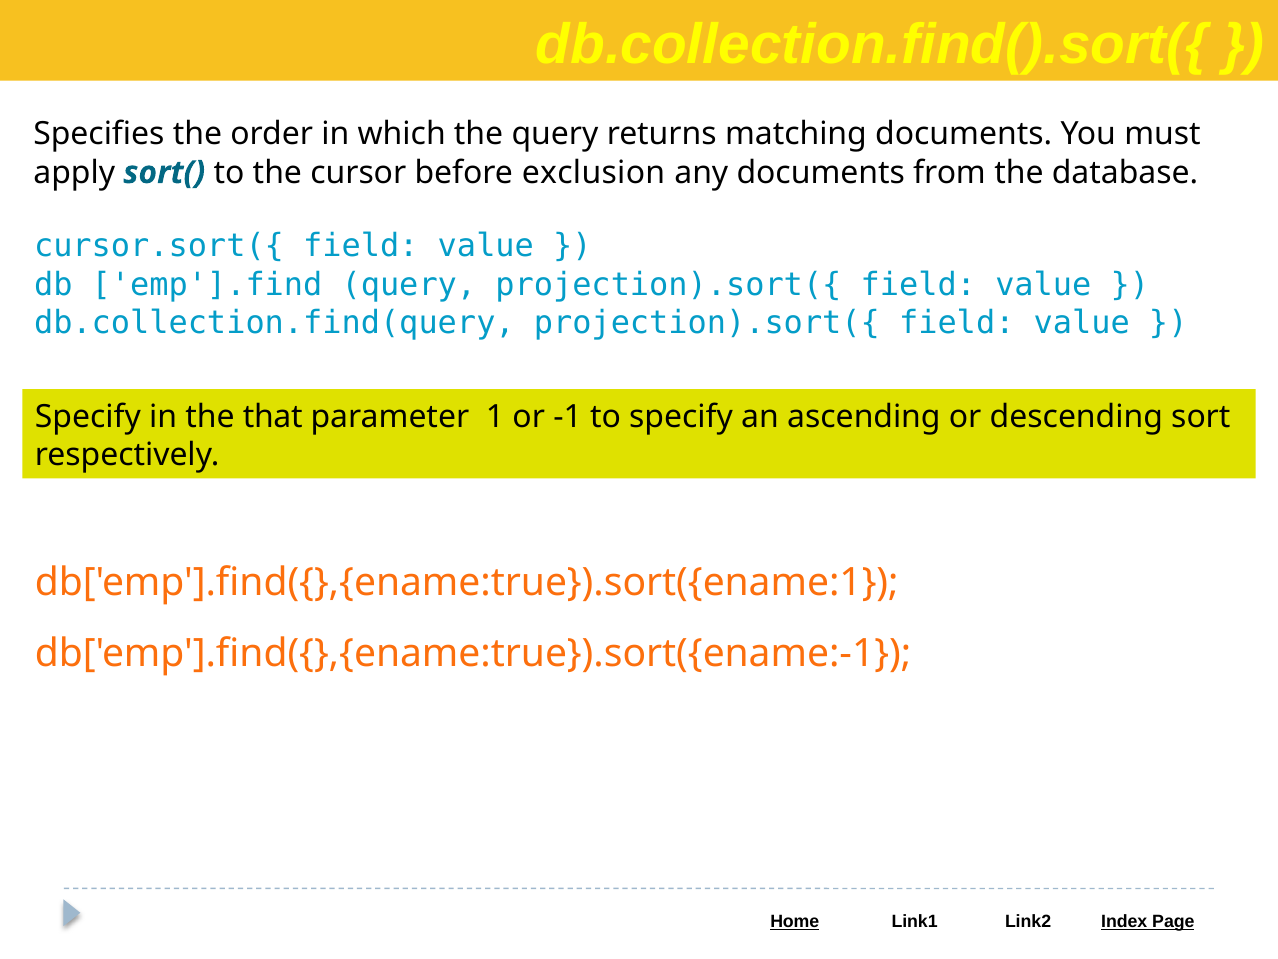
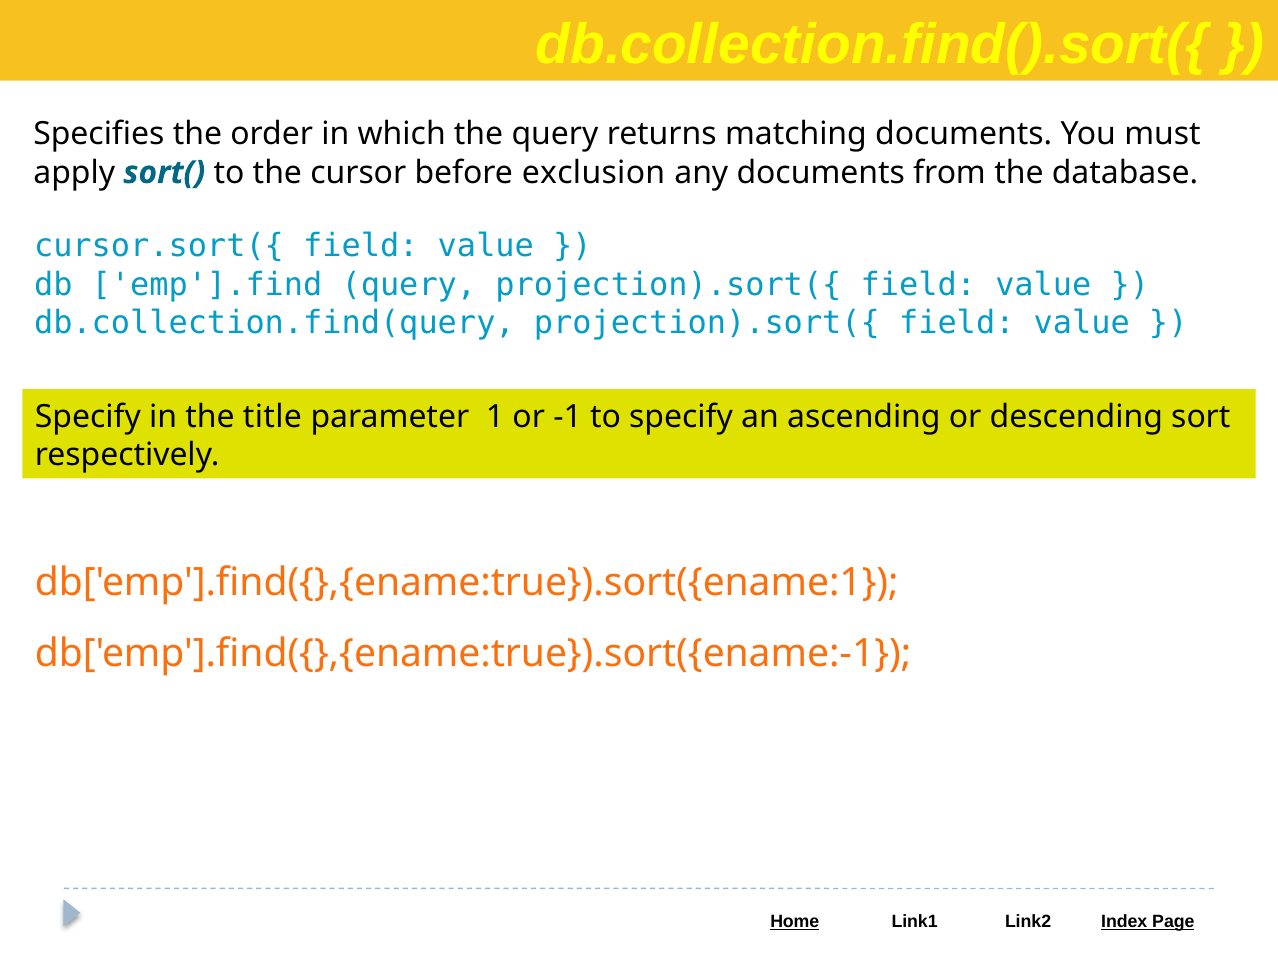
that: that -> title
